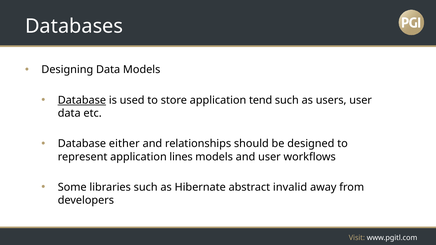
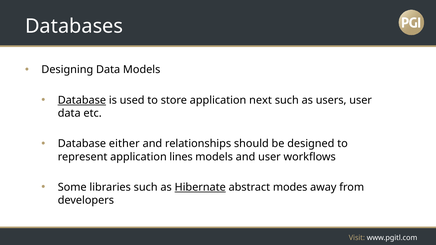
tend: tend -> next
Hibernate underline: none -> present
invalid: invalid -> modes
